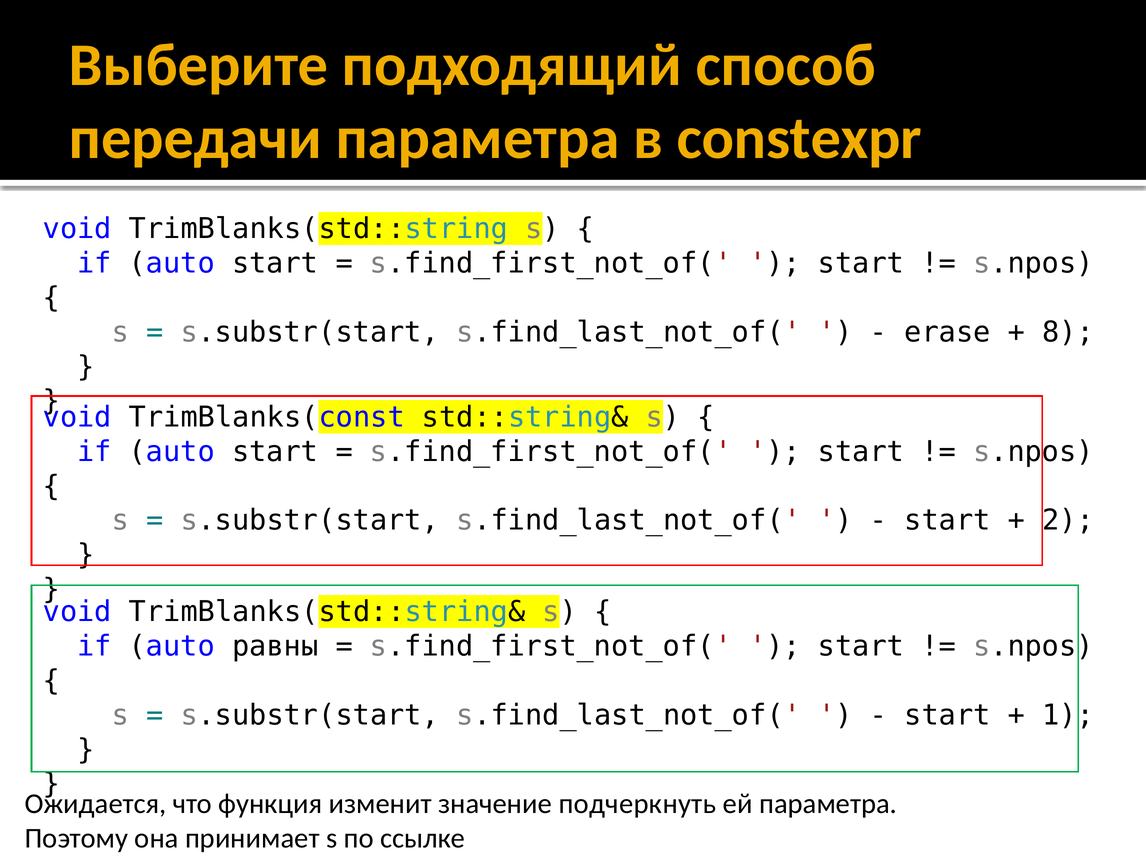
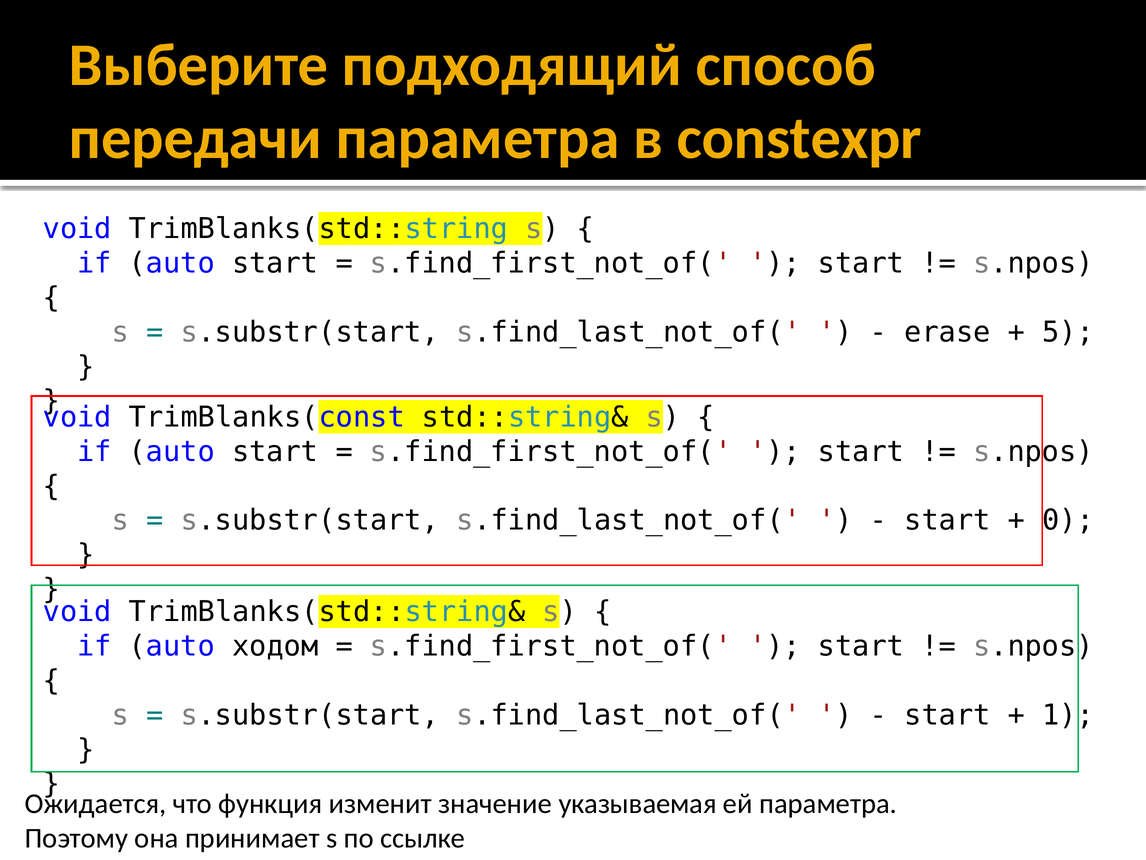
8: 8 -> 5
2: 2 -> 0
равны: равны -> ходом
подчеркнуть: подчеркнуть -> указываемая
